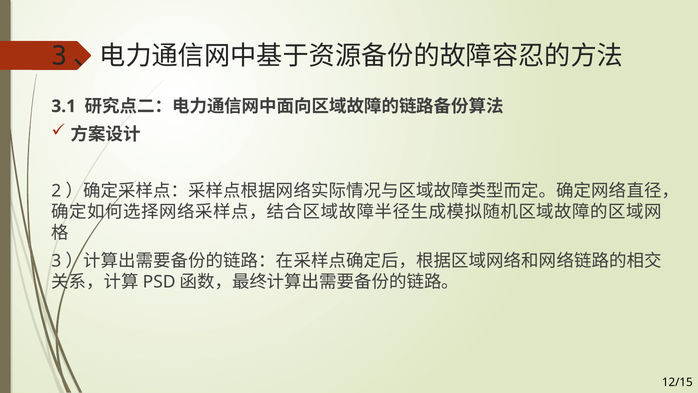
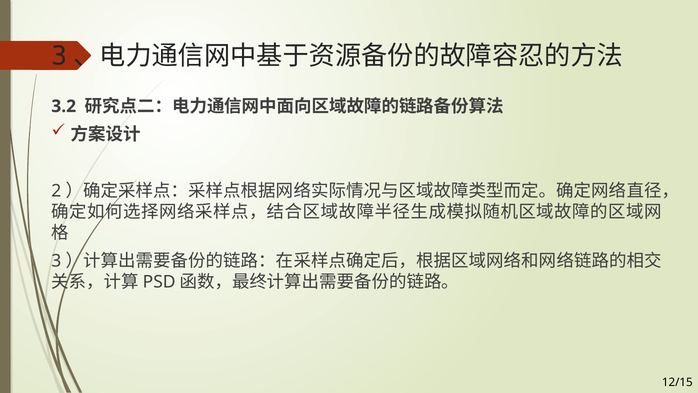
3.1: 3.1 -> 3.2
